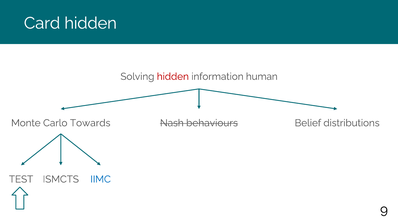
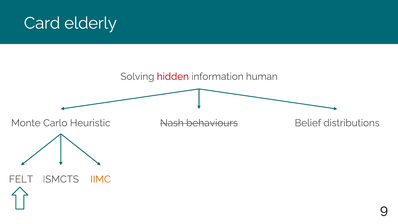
Card hidden: hidden -> elderly
Towards: Towards -> Heuristic
TEST: TEST -> FELT
IIMC colour: blue -> orange
